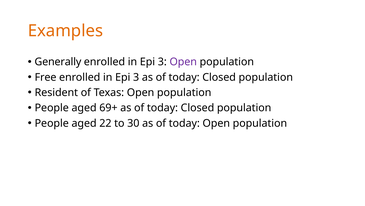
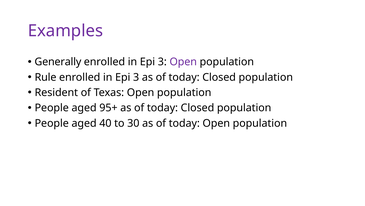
Examples colour: orange -> purple
Free: Free -> Rule
69+: 69+ -> 95+
22: 22 -> 40
